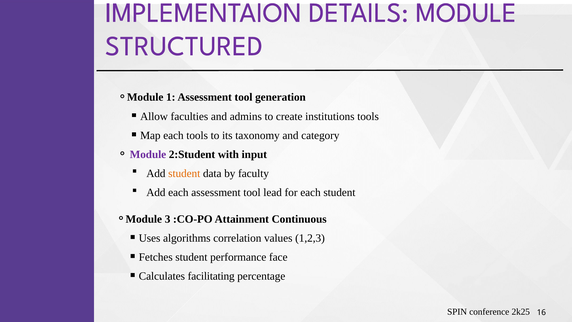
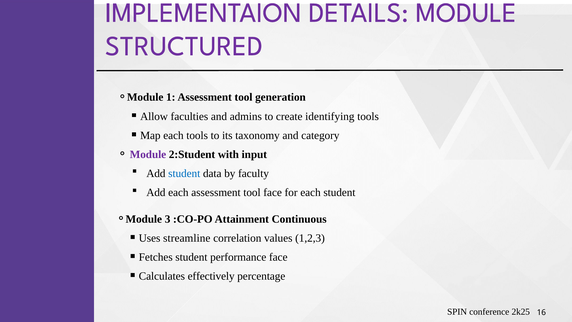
institutions: institutions -> identifying
student at (184, 173) colour: orange -> blue
tool lead: lead -> face
algorithms: algorithms -> streamline
facilitating: facilitating -> effectively
